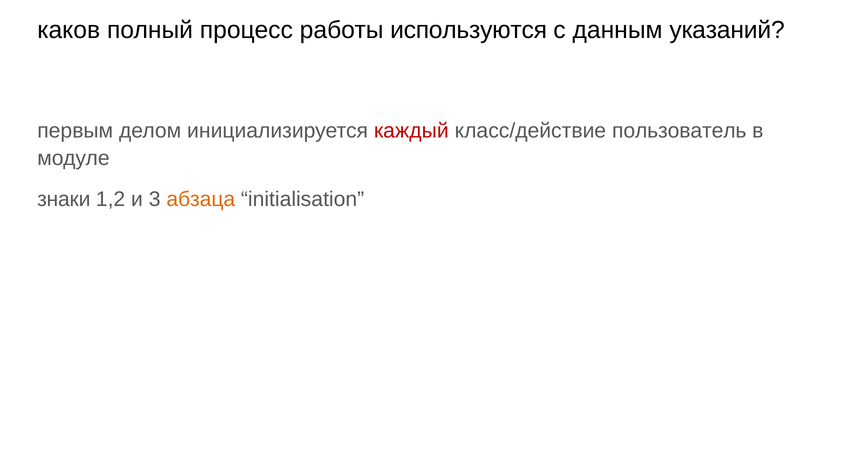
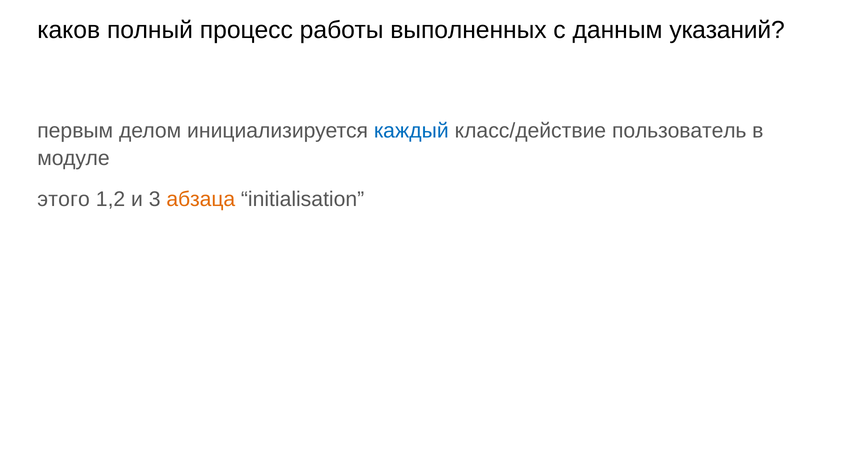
используются: используются -> выполненных
каждый colour: red -> blue
знаки: знаки -> этого
